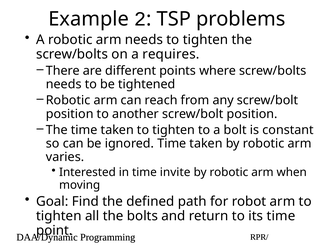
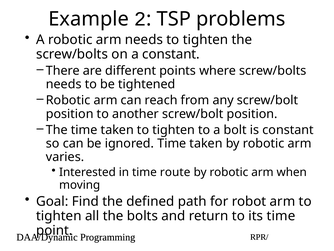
a requires: requires -> constant
invite: invite -> route
